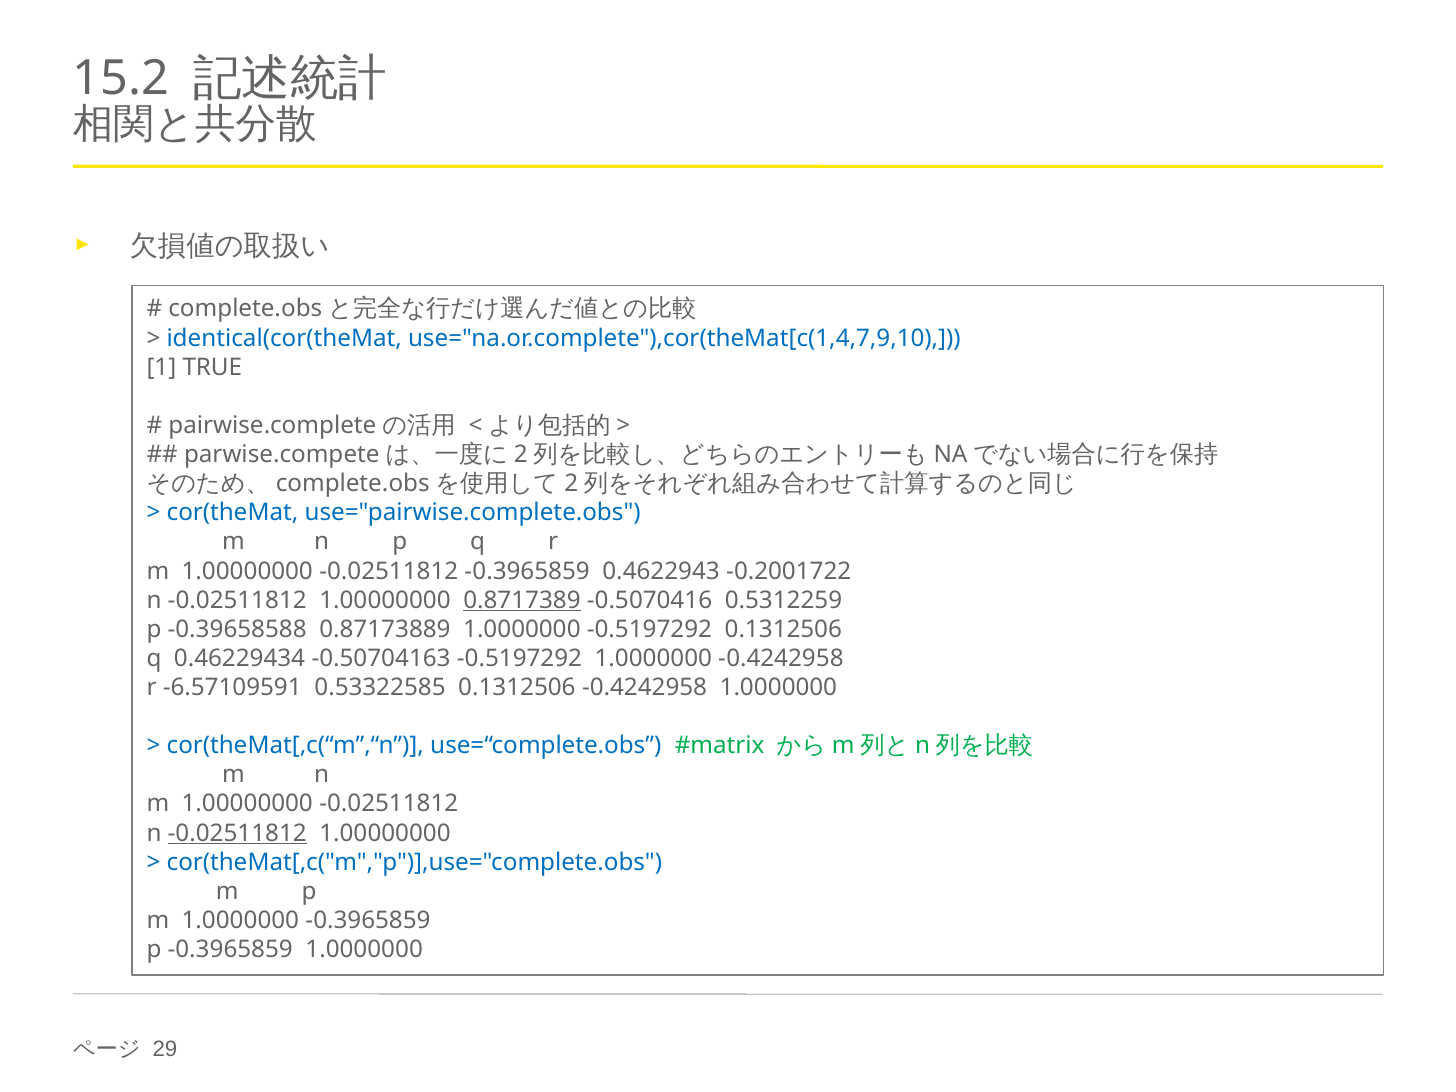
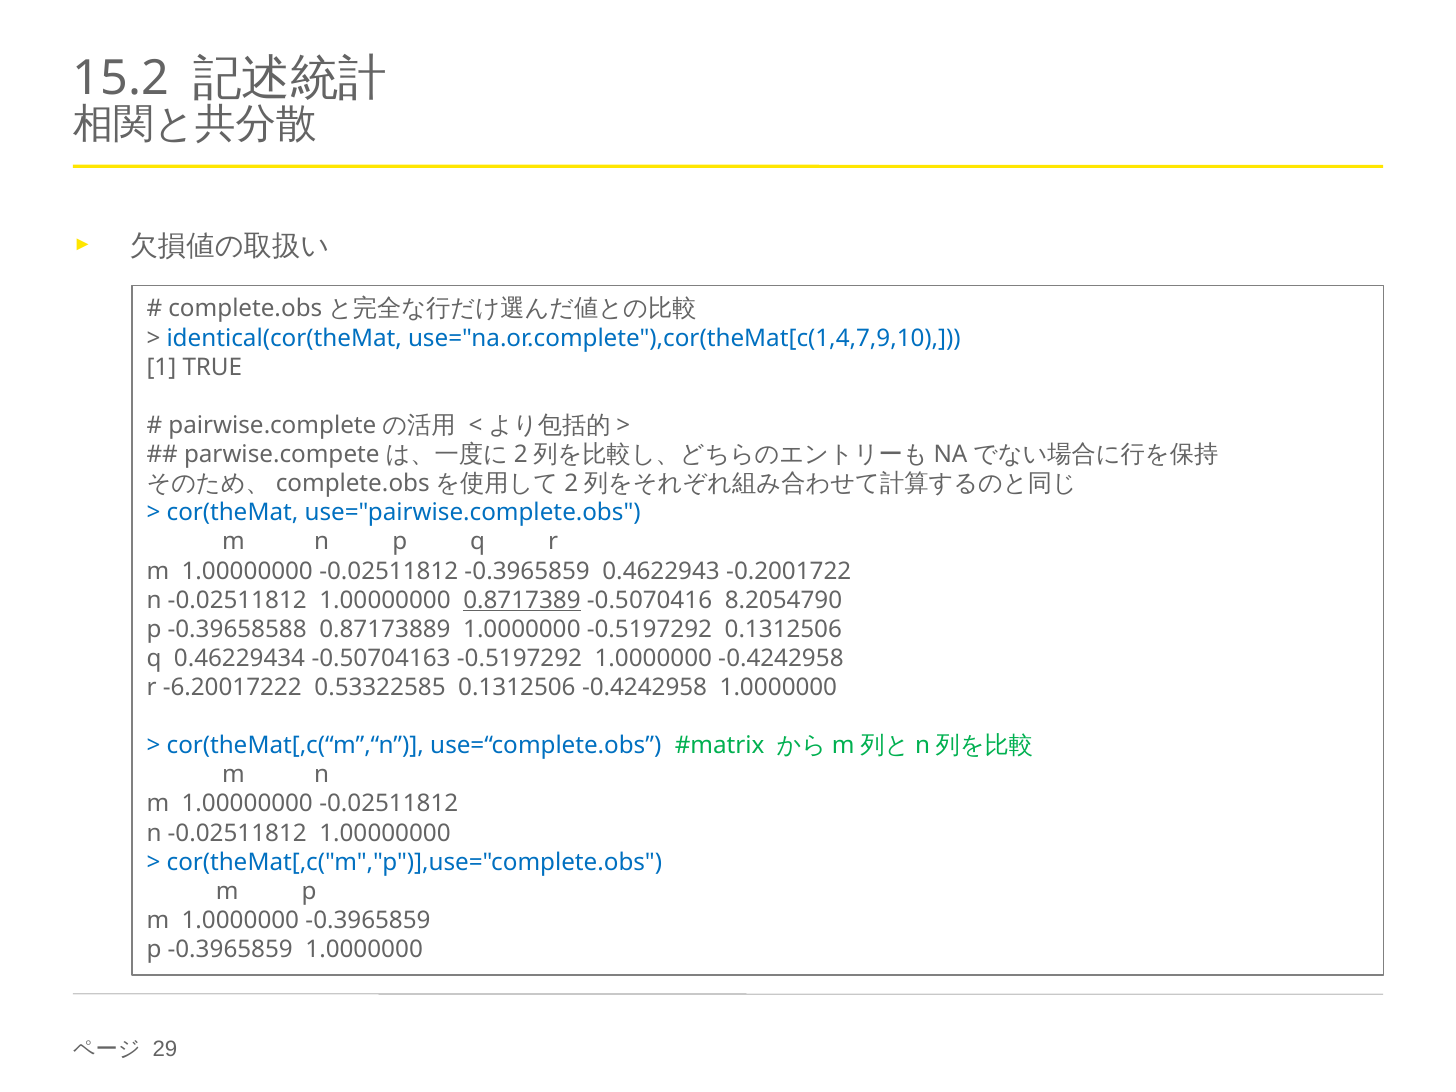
0.5312259: 0.5312259 -> 8.2054790
-6.57109591: -6.57109591 -> -6.20017222
-0.02511812 at (237, 833) underline: present -> none
